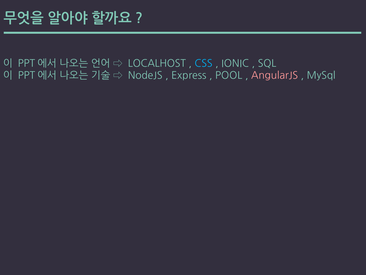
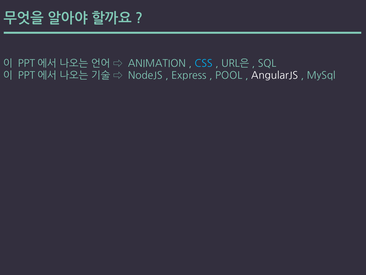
LOCALHOST: LOCALHOST -> ANIMATION
IONIC: IONIC -> URL은
AngularJS colour: pink -> white
